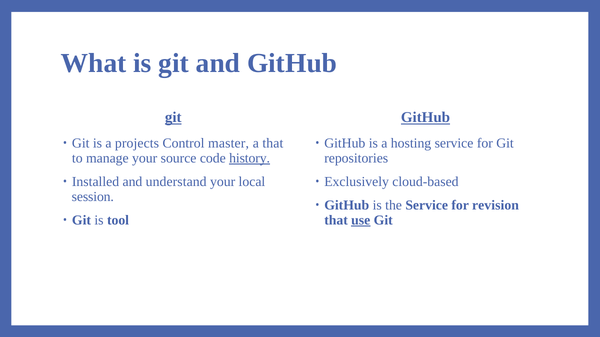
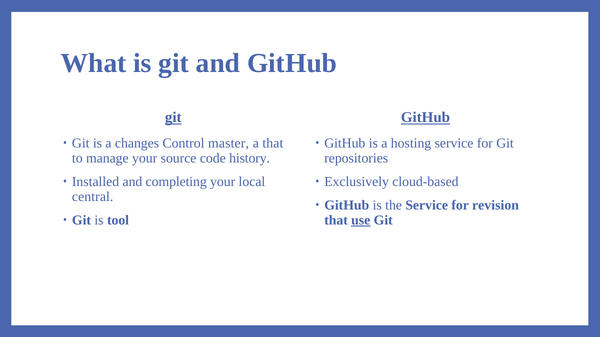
projects: projects -> changes
history underline: present -> none
understand: understand -> completing
session: session -> central
